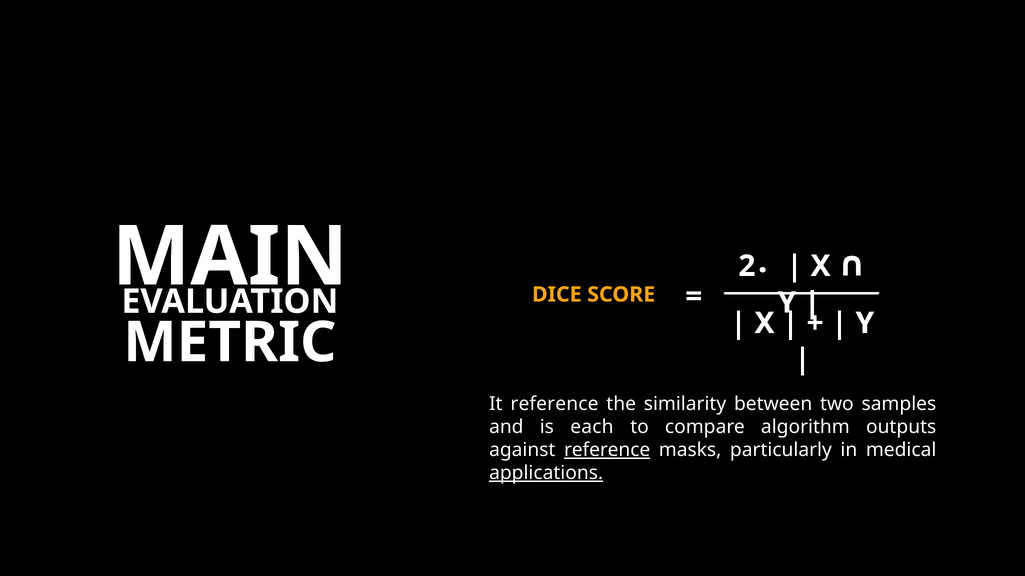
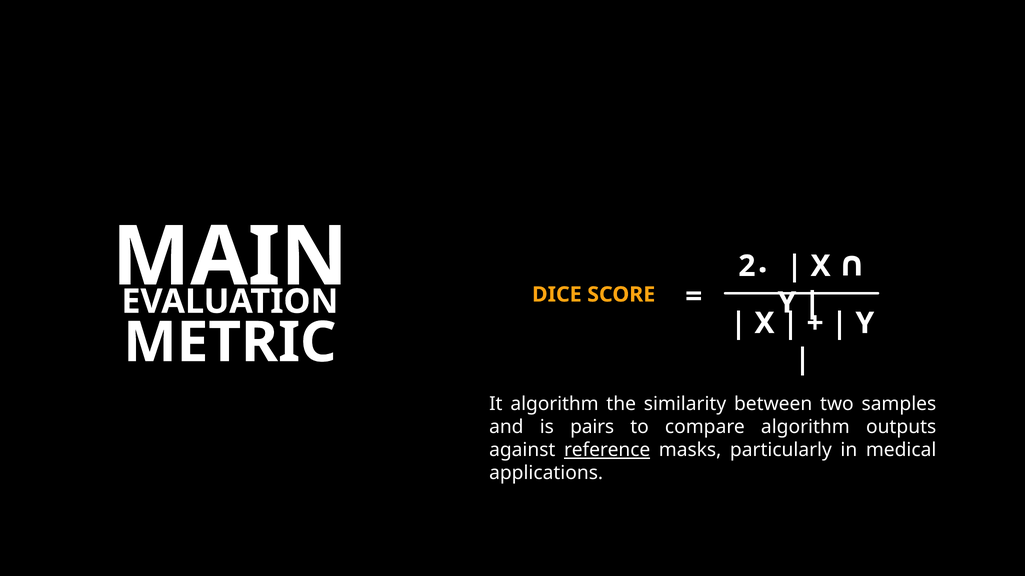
It reference: reference -> algorithm
each: each -> pairs
applications underline: present -> none
